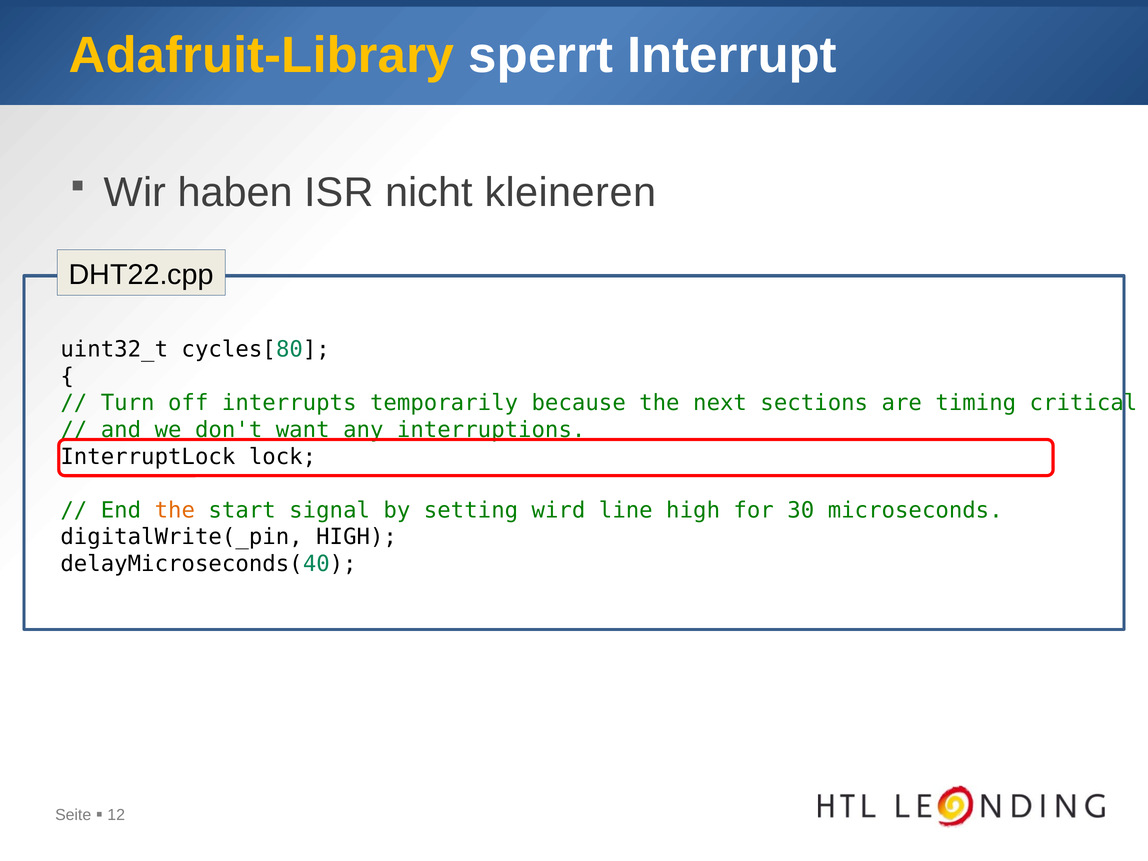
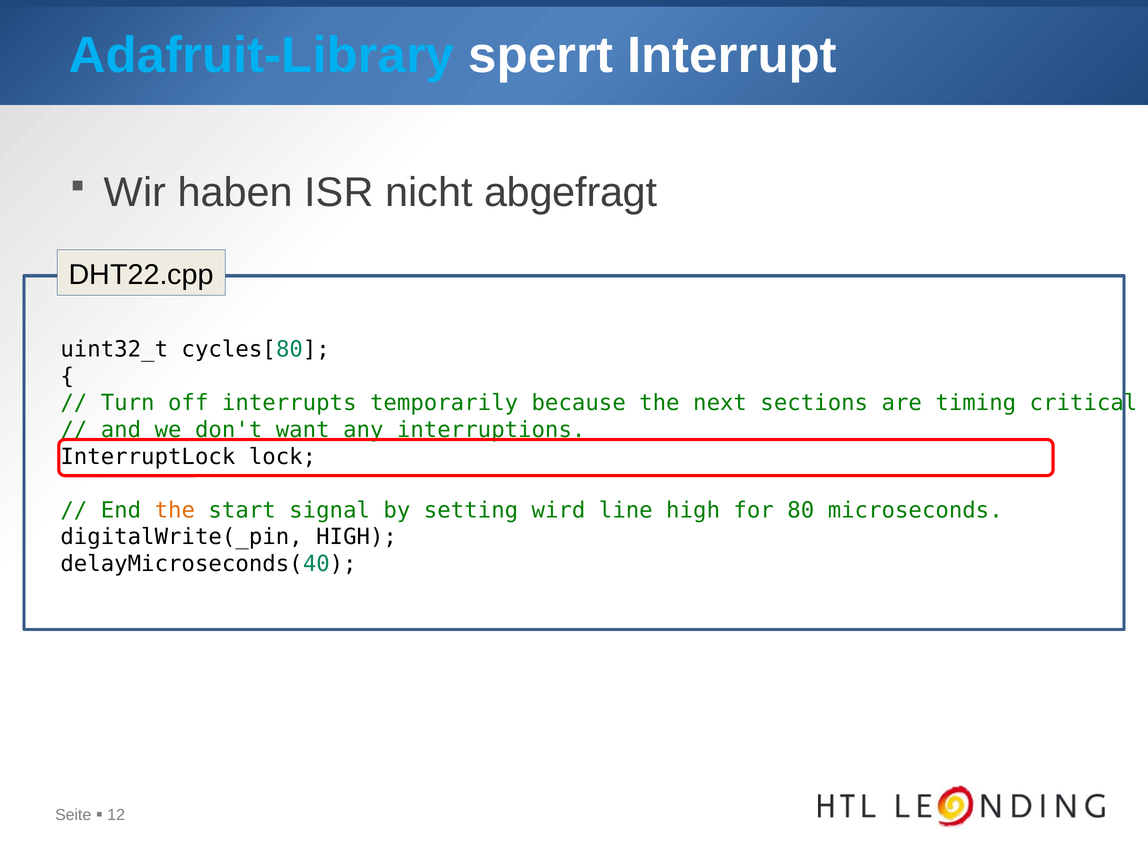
Adafruit-Library colour: yellow -> light blue
kleineren: kleineren -> abgefragt
30: 30 -> 80
